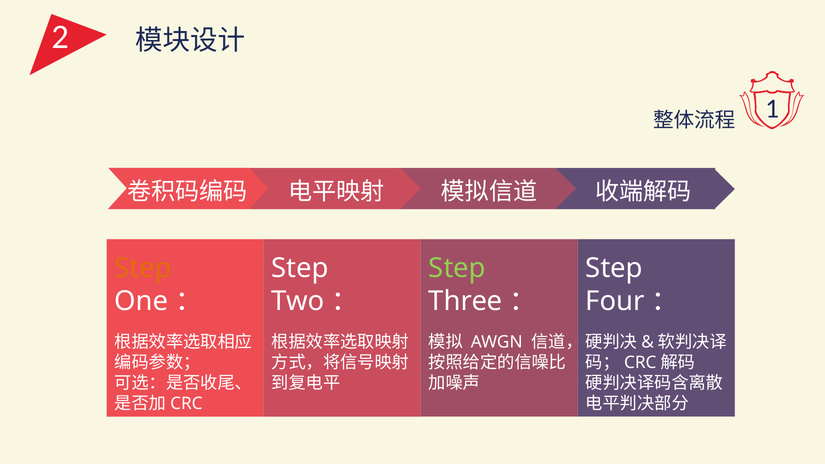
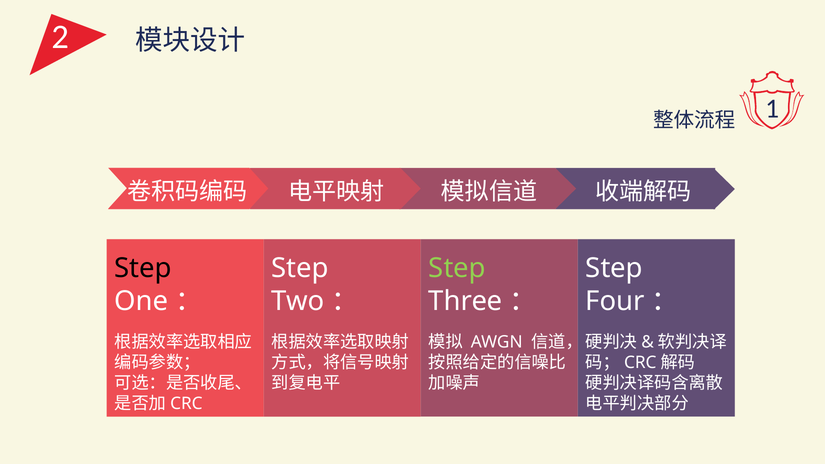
Step at (143, 268) colour: orange -> black
